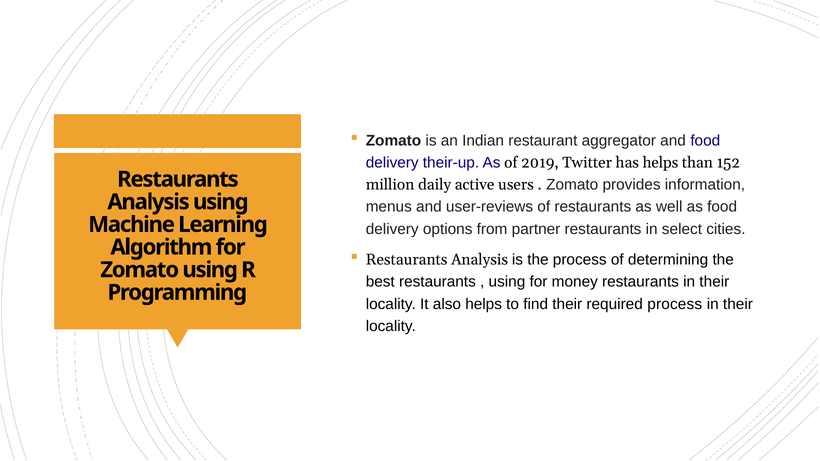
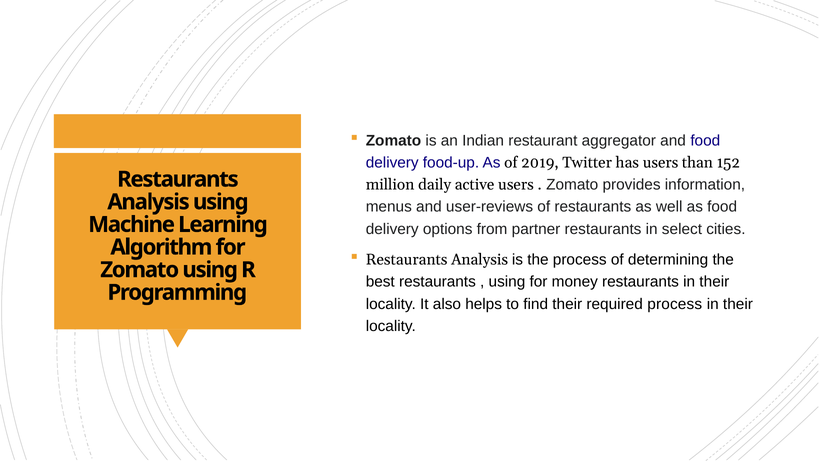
their-up: their-up -> food-up
has helps: helps -> users
